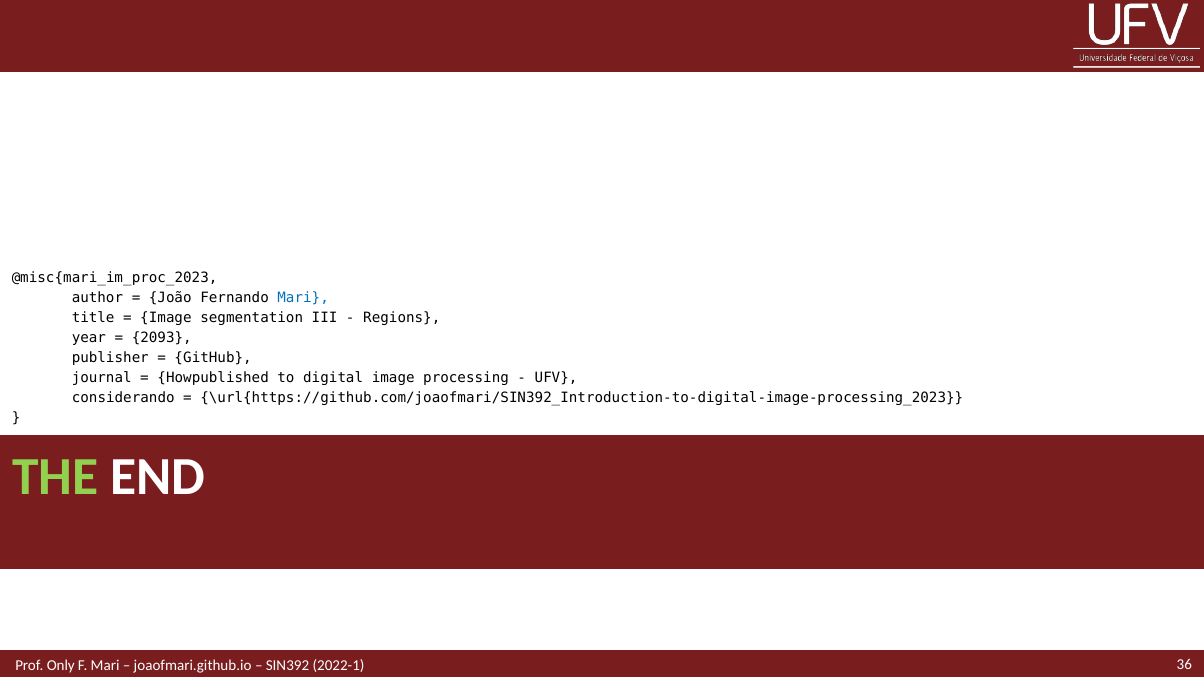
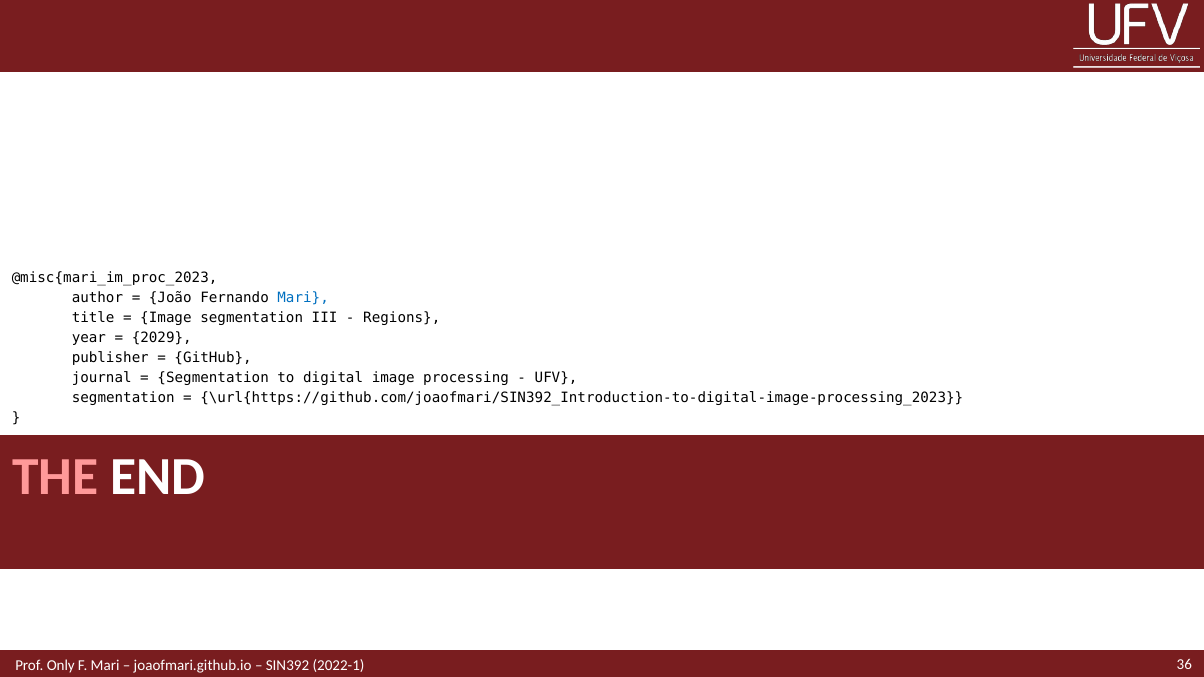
2093: 2093 -> 2029
Howpublished at (213, 378): Howpublished -> Segmentation
considerando at (123, 398): considerando -> segmentation
THE colour: light green -> pink
